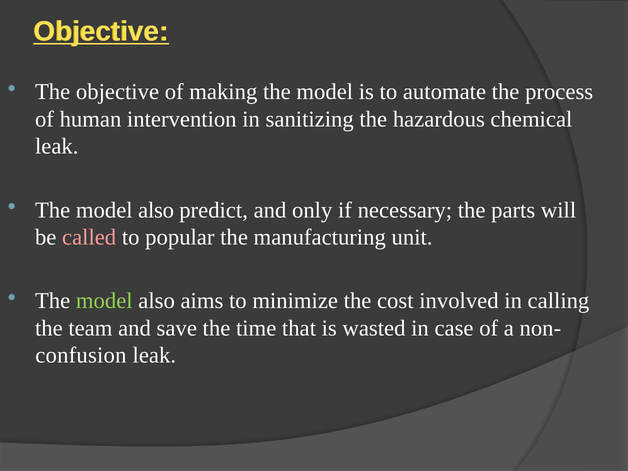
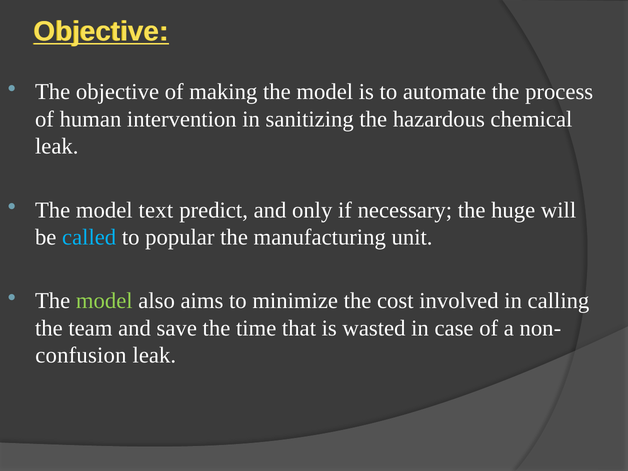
also at (156, 210): also -> text
parts: parts -> huge
called colour: pink -> light blue
